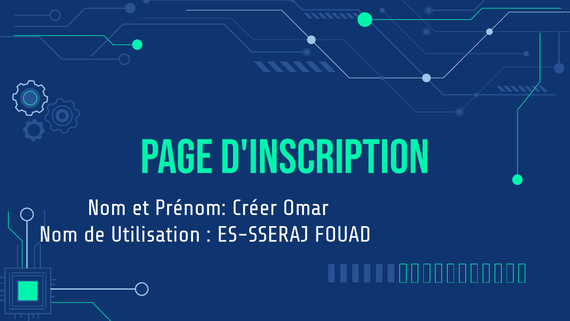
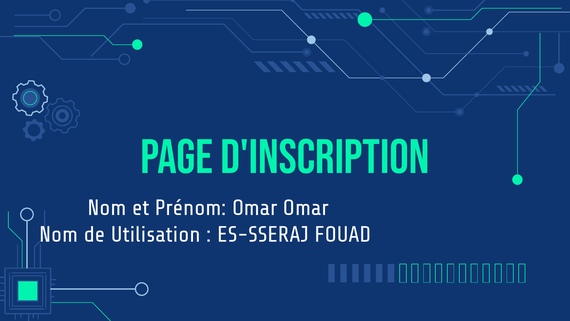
Prénom Créer: Créer -> Omar
